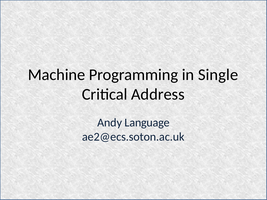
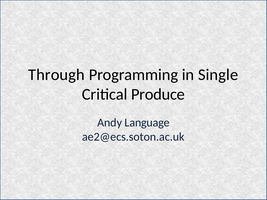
Machine: Machine -> Through
Address: Address -> Produce
